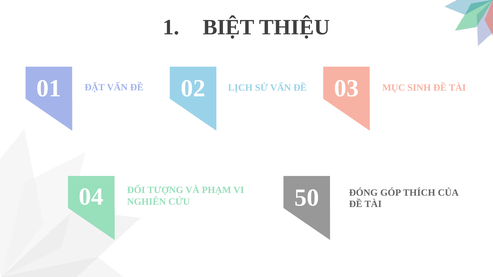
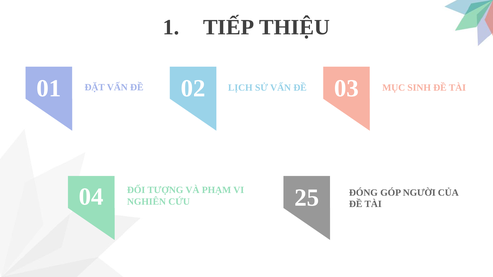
BIỆT: BIỆT -> TIẾP
50: 50 -> 25
THÍCH: THÍCH -> NGƯỜI
